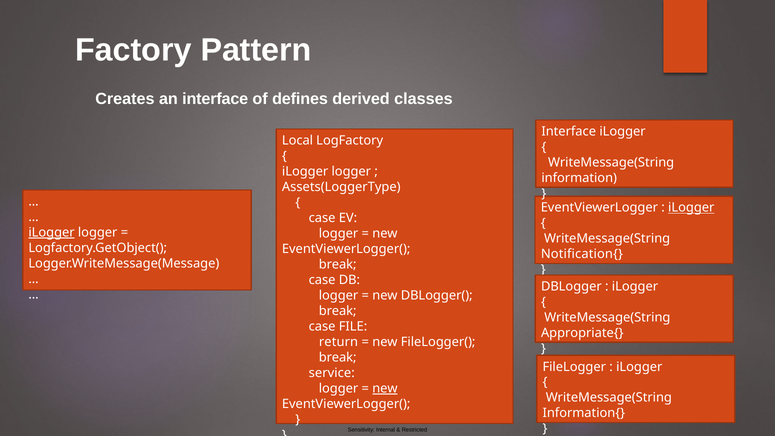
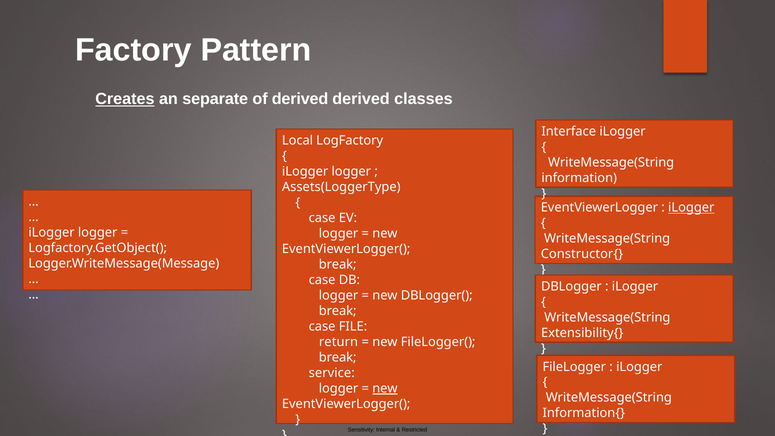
Creates underline: none -> present
an interface: interface -> separate
of defines: defines -> derived
iLogger at (52, 232) underline: present -> none
Notification{: Notification{ -> Constructor{
Appropriate{: Appropriate{ -> Extensibility{
